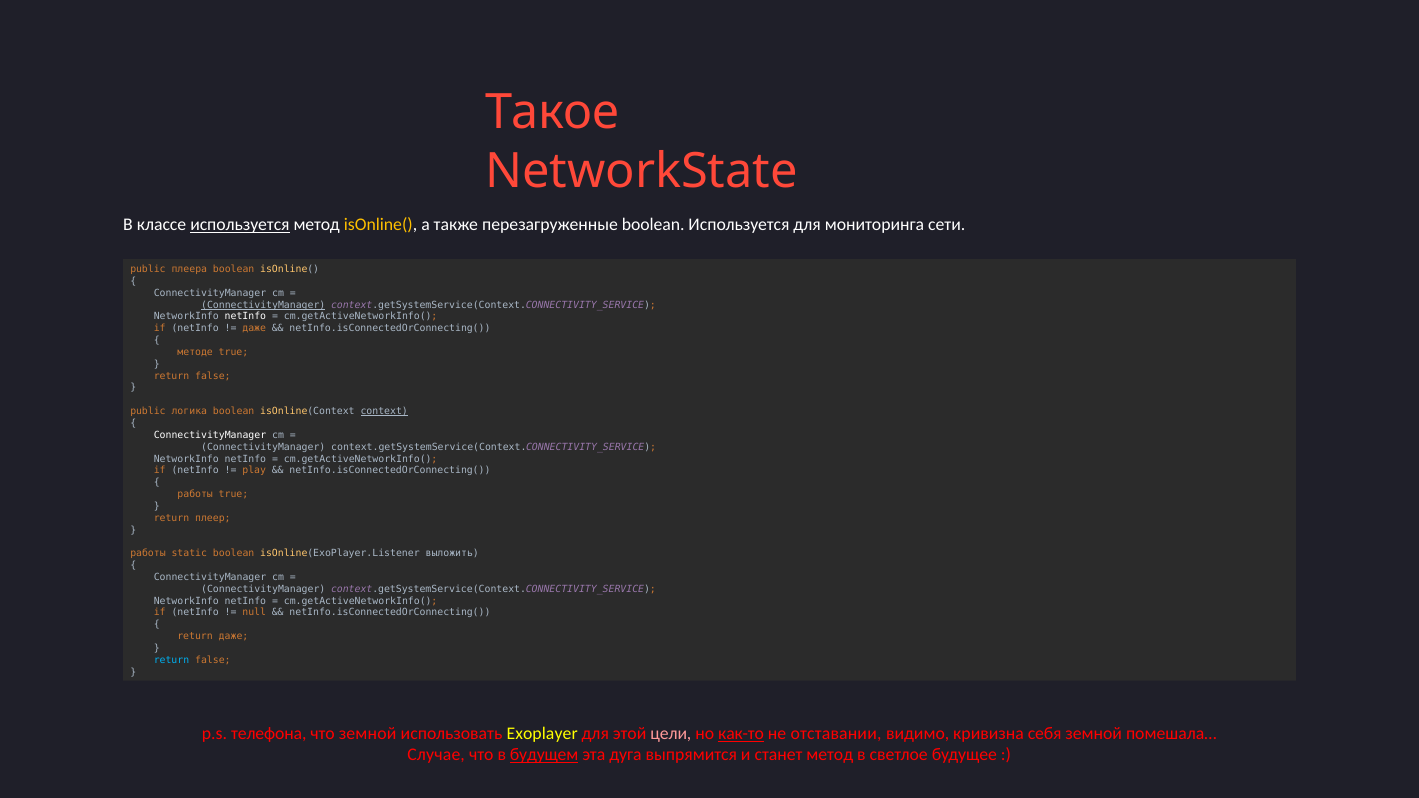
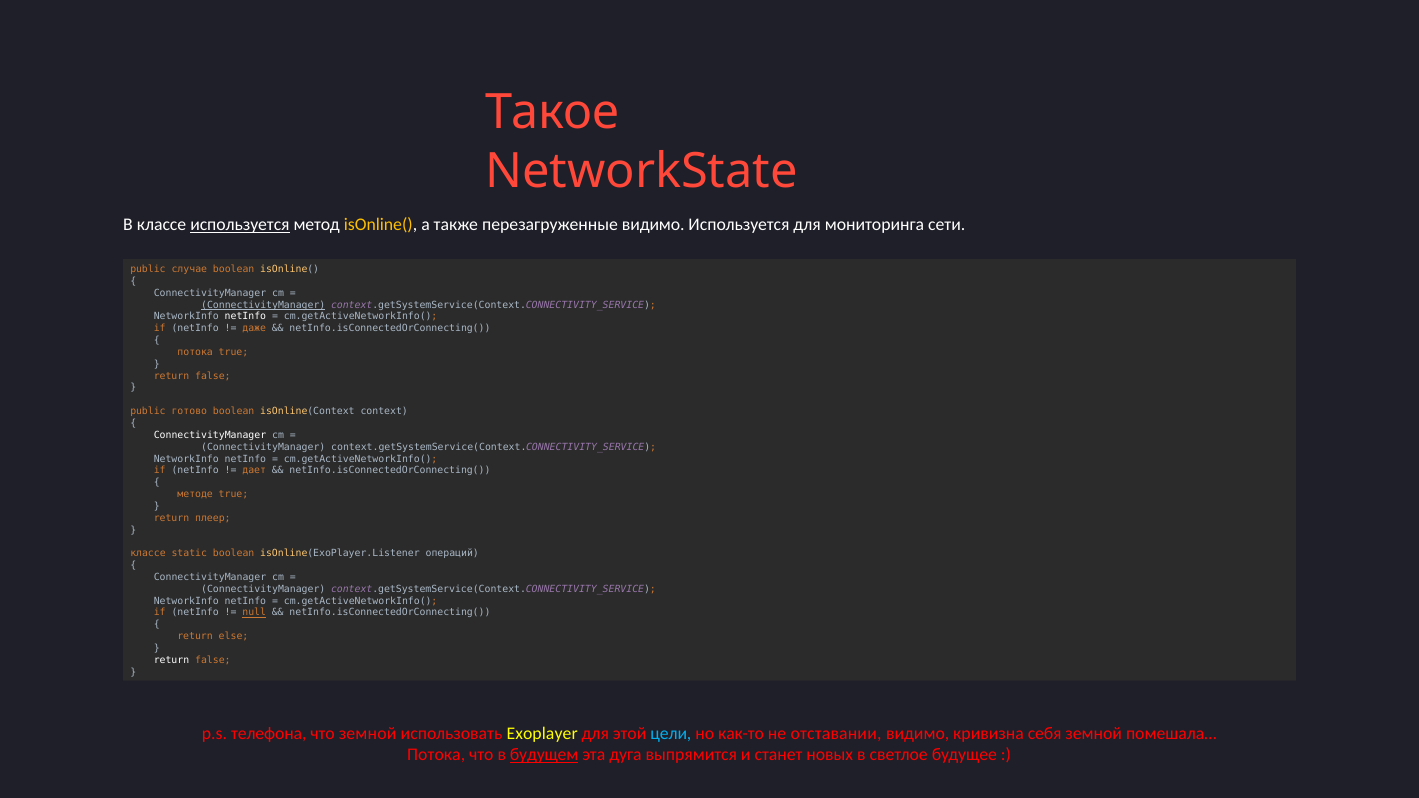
перезагруженные boolean: boolean -> видимо
плеера: плеера -> случае
методе at (195, 352): методе -> потока
логика: логика -> готово
context underline: present -> none
play: play -> дает
работы at (195, 494): работы -> методе
работы at (148, 554): работы -> классе
выложить: выложить -> операций
null underline: none -> present
return даже: даже -> else
return at (172, 660) colour: light blue -> white
цели colour: pink -> light blue
как-то underline: present -> none
Случае at (436, 755): Случае -> Потока
станет метод: метод -> новых
